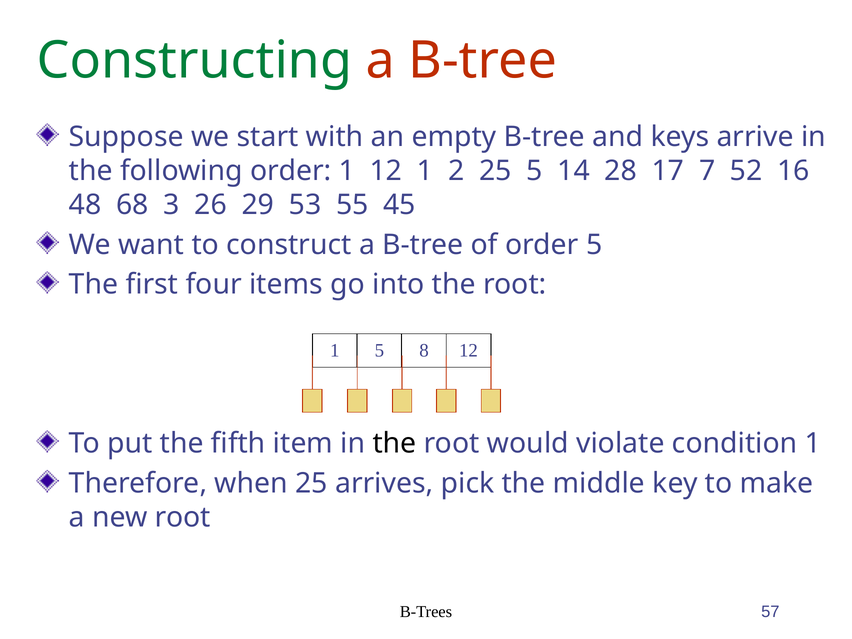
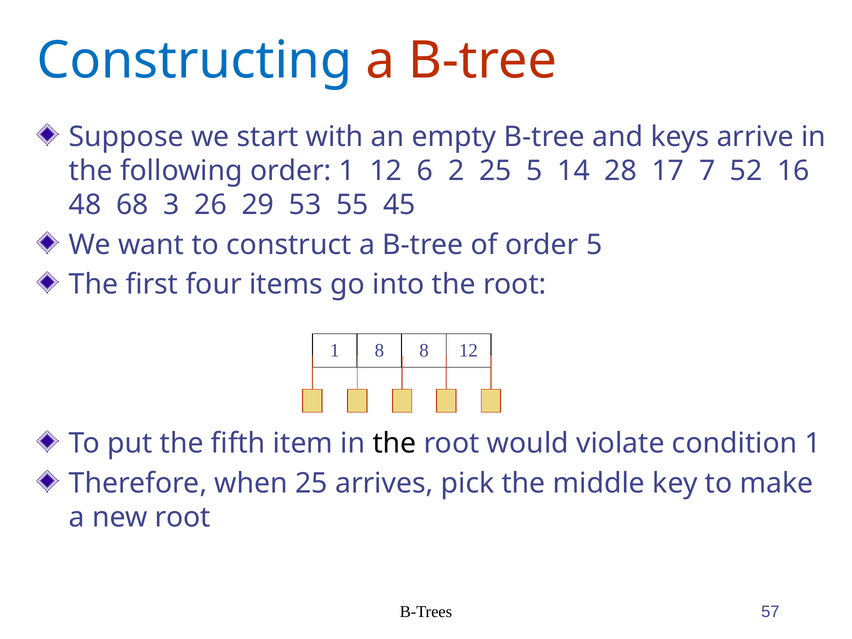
Constructing colour: green -> blue
12 1: 1 -> 6
1 5: 5 -> 8
